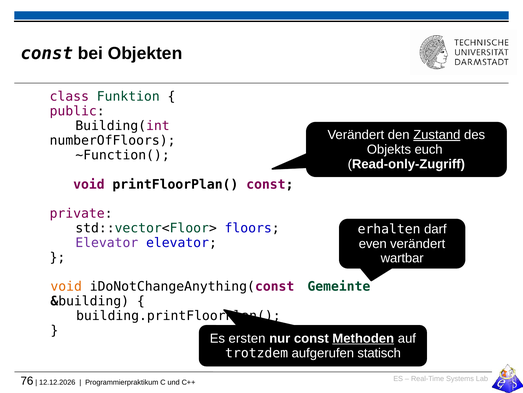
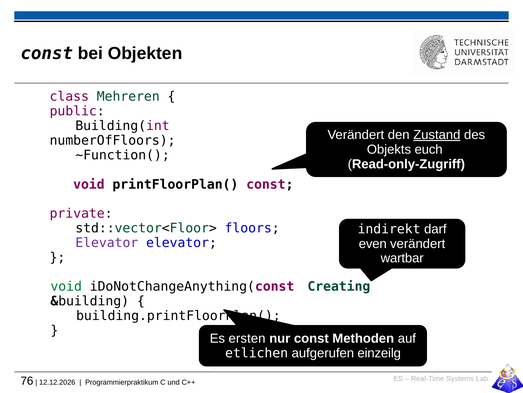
Funktion: Funktion -> Mehreren
erhalten: erhalten -> indirekt
void at (66, 286) colour: orange -> green
Gemeinte: Gemeinte -> Creating
Methoden underline: present -> none
trotzdem: trotzdem -> etlichen
statisch: statisch -> einzeilg
